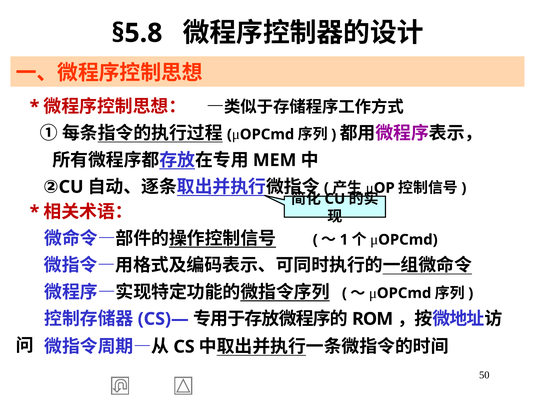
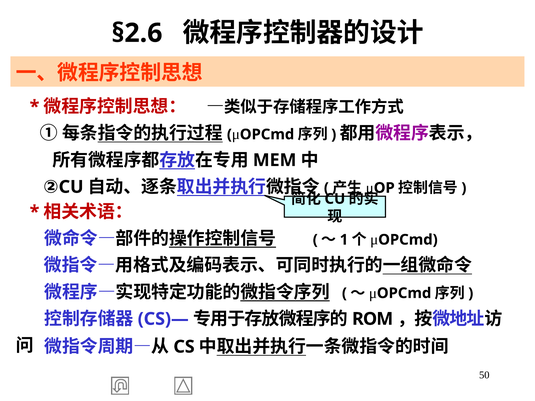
§5.8: §5.8 -> §2.6
